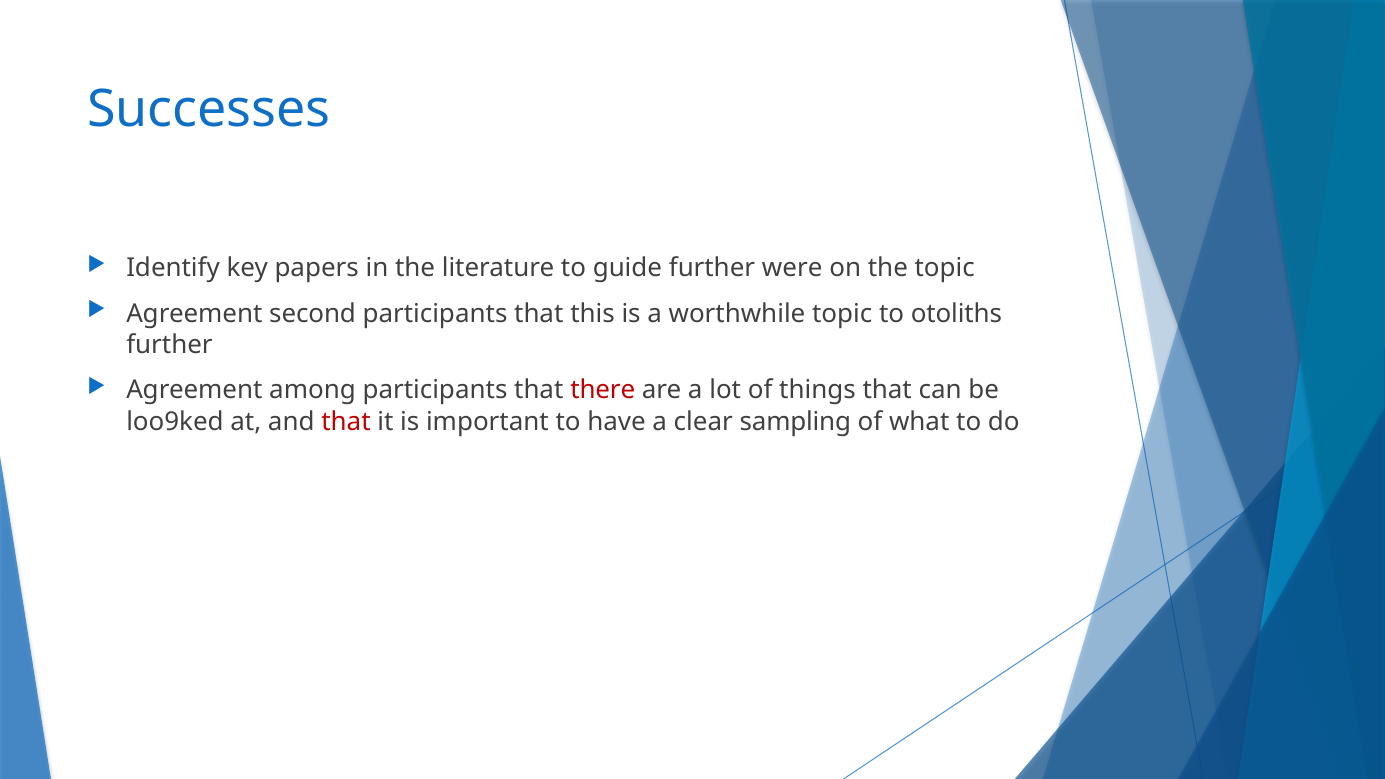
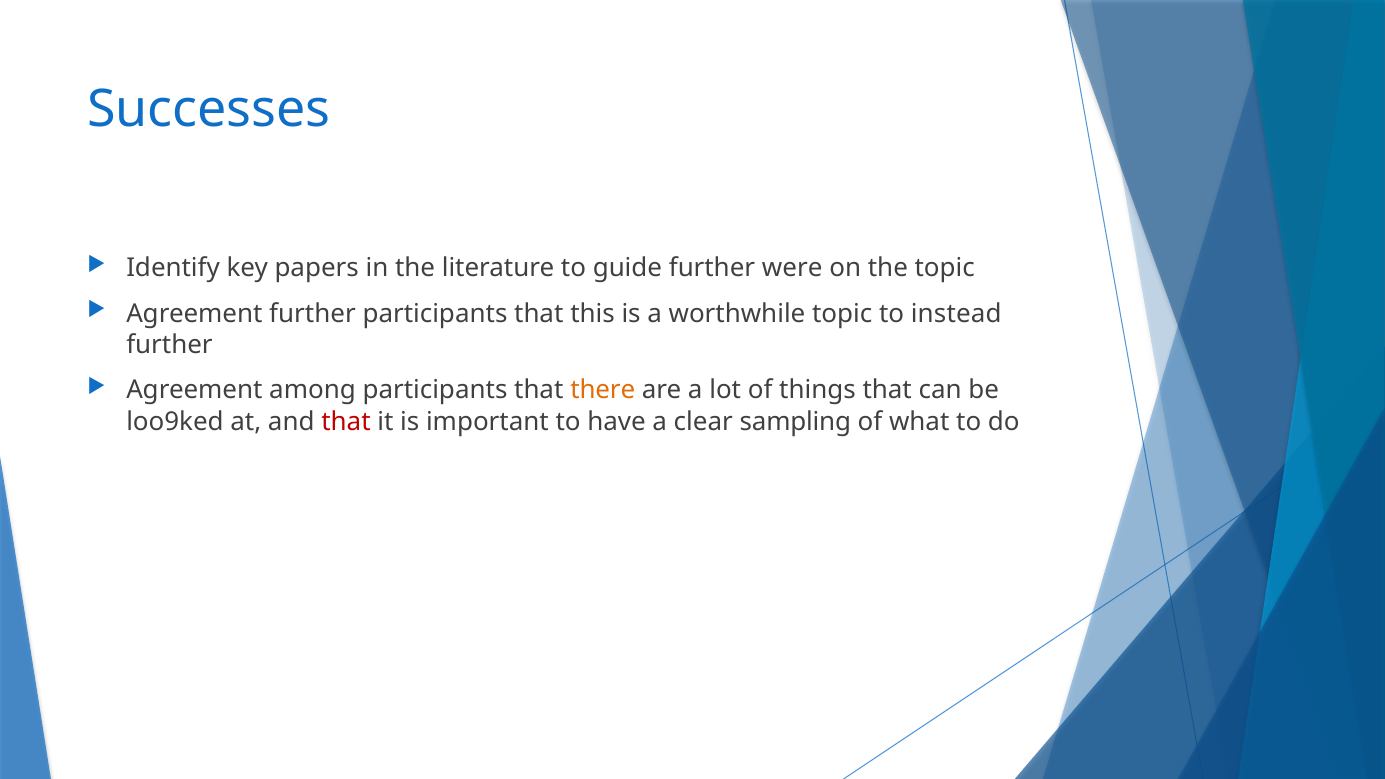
Agreement second: second -> further
otoliths: otoliths -> instead
there colour: red -> orange
